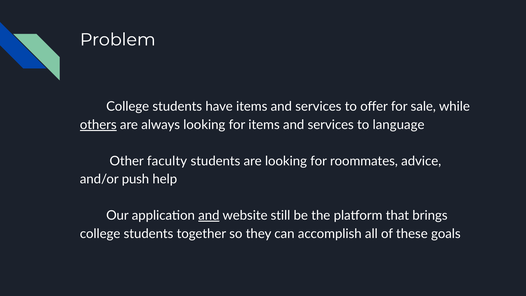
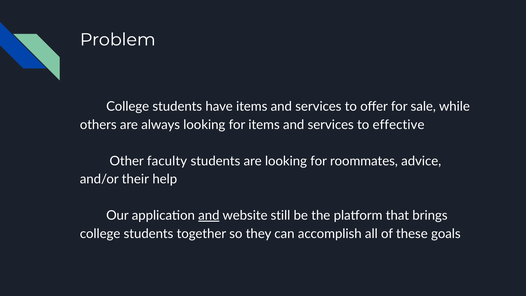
others underline: present -> none
language: language -> effective
push: push -> their
